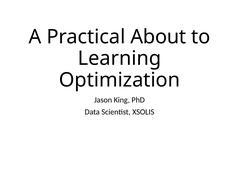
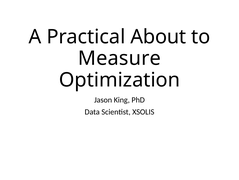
Learning: Learning -> Measure
